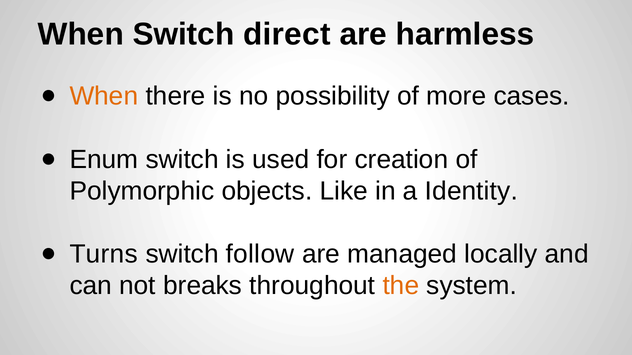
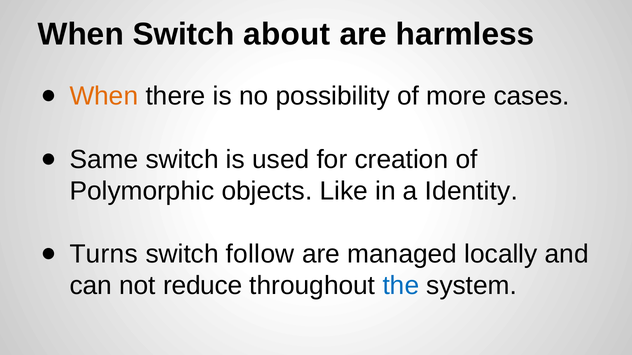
direct: direct -> about
Enum: Enum -> Same
breaks: breaks -> reduce
the colour: orange -> blue
